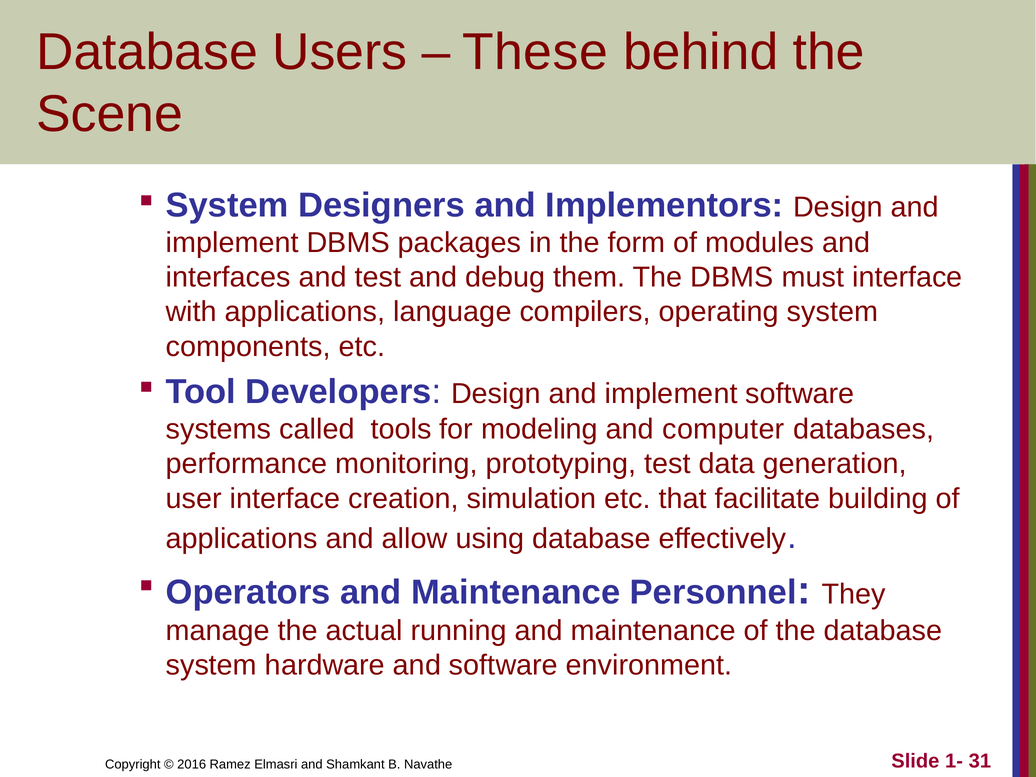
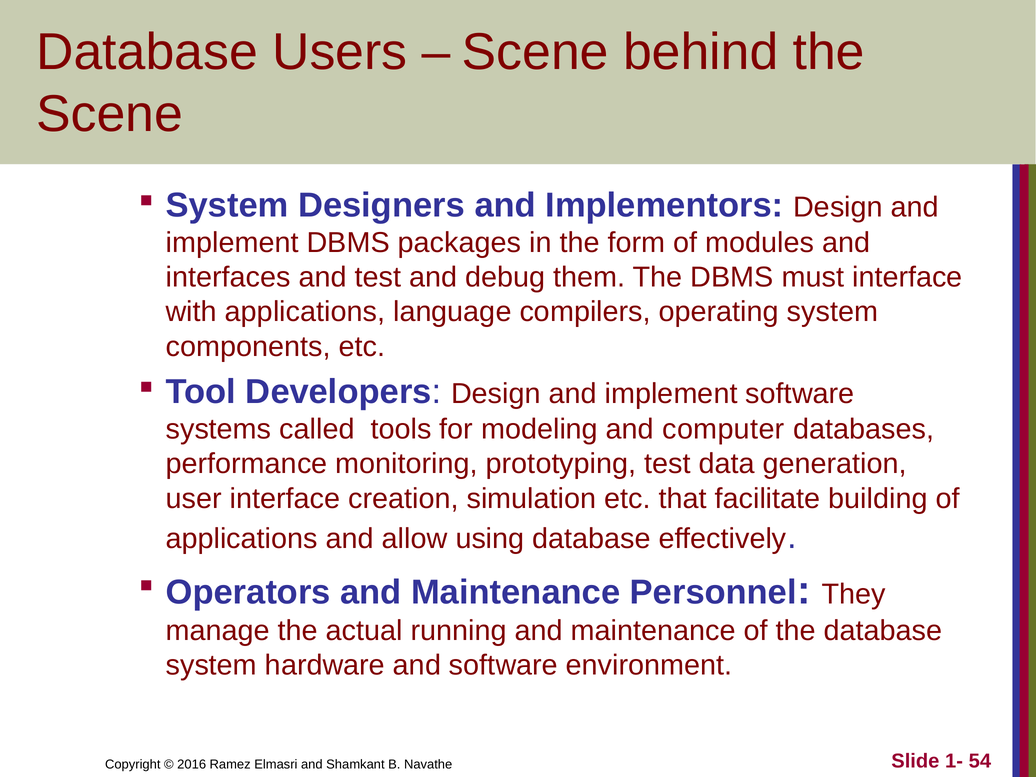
These at (535, 52): These -> Scene
31: 31 -> 54
